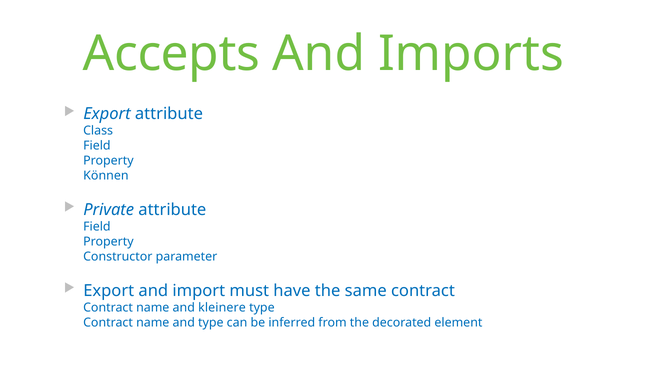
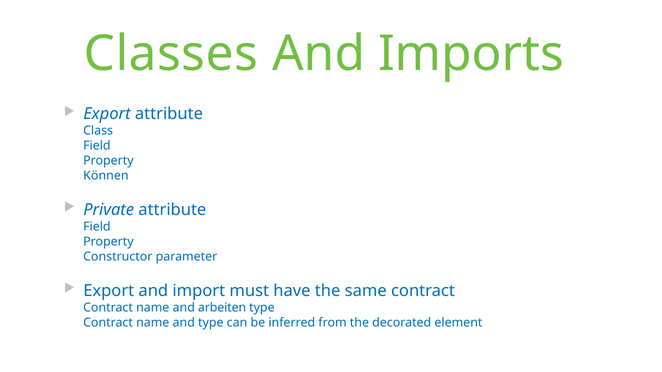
Accepts: Accepts -> Classes
kleinere: kleinere -> arbeiten
